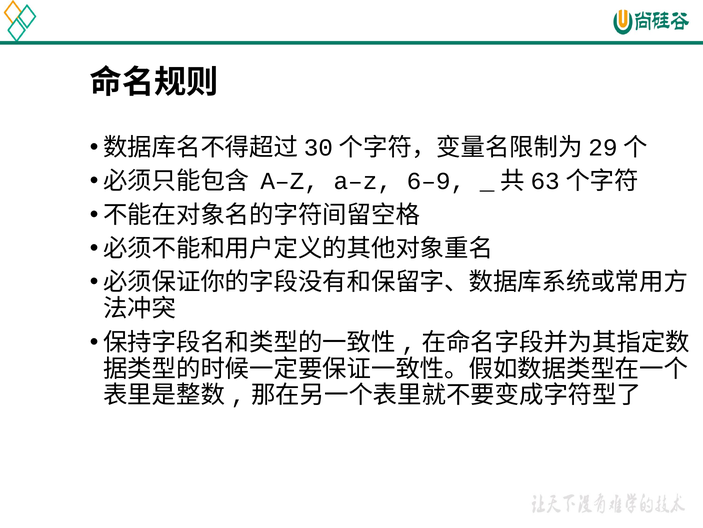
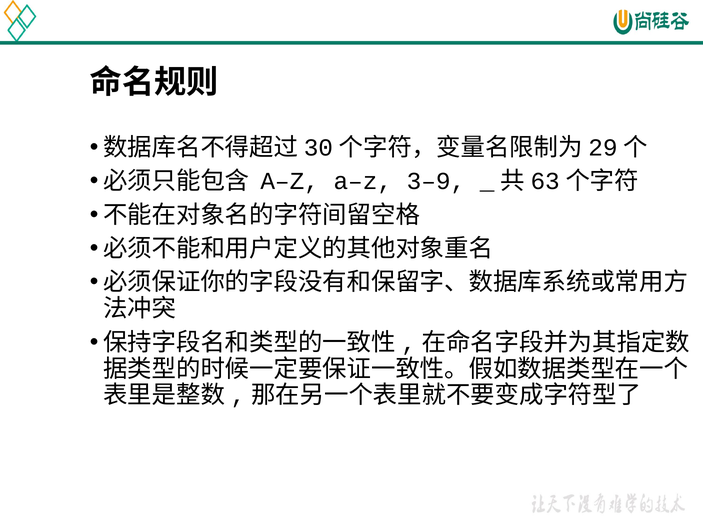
6–9: 6–9 -> 3–9
